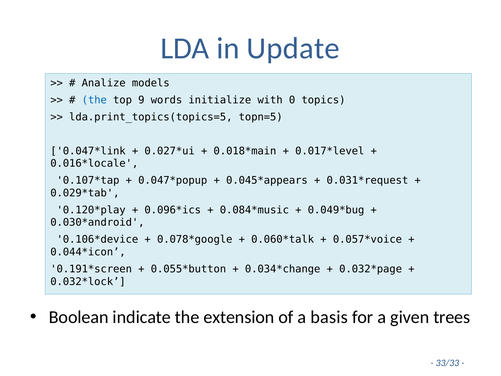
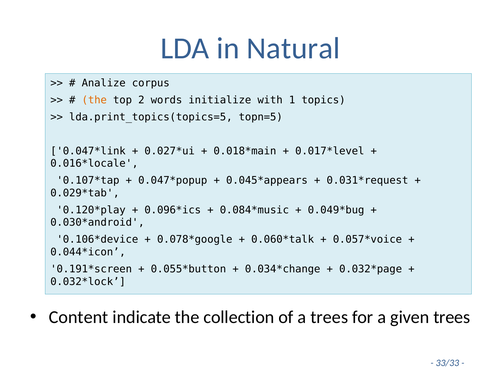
Update: Update -> Natural
models: models -> corpus
the at (94, 100) colour: blue -> orange
9: 9 -> 2
0: 0 -> 1
Boolean: Boolean -> Content
extension: extension -> collection
a basis: basis -> trees
